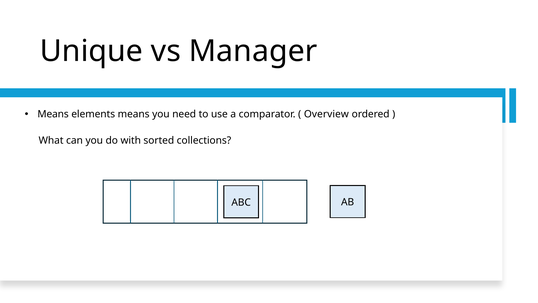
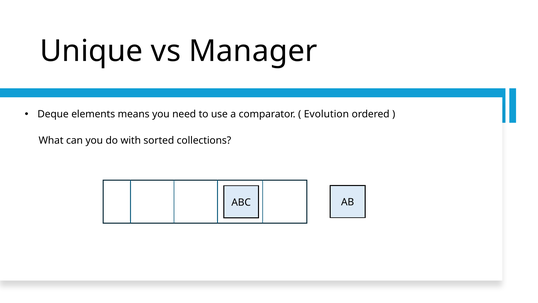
Means at (53, 114): Means -> Deque
Overview: Overview -> Evolution
